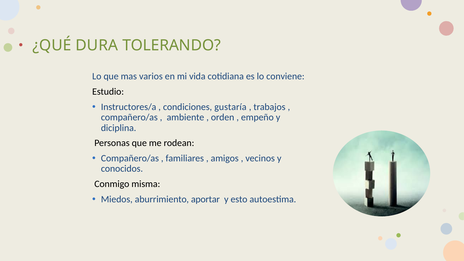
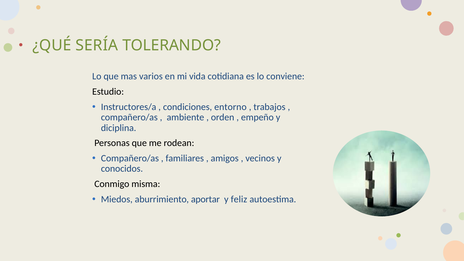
DURA: DURA -> SERÍA
gustaría: gustaría -> entorno
esto: esto -> feliz
